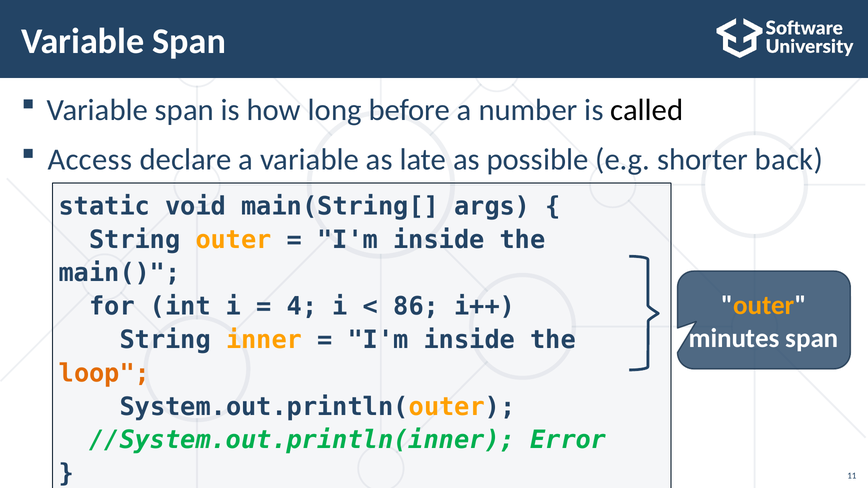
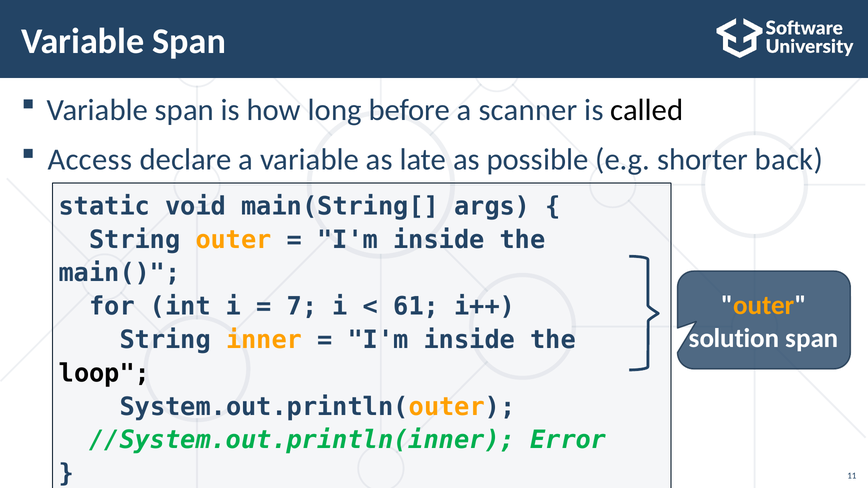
number: number -> scanner
4: 4 -> 7
86: 86 -> 61
minutes: minutes -> solution
loop colour: orange -> black
